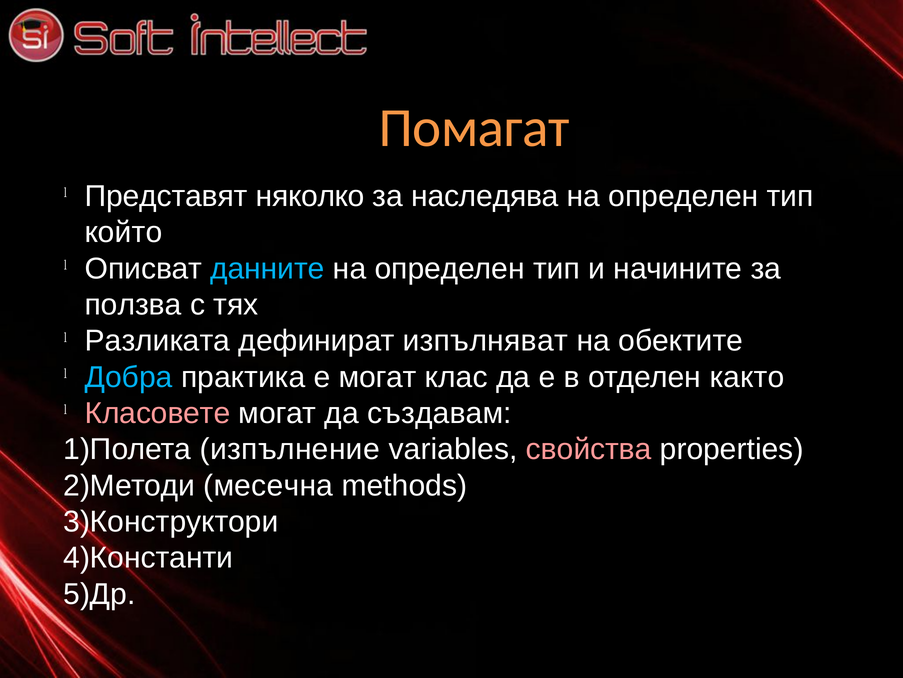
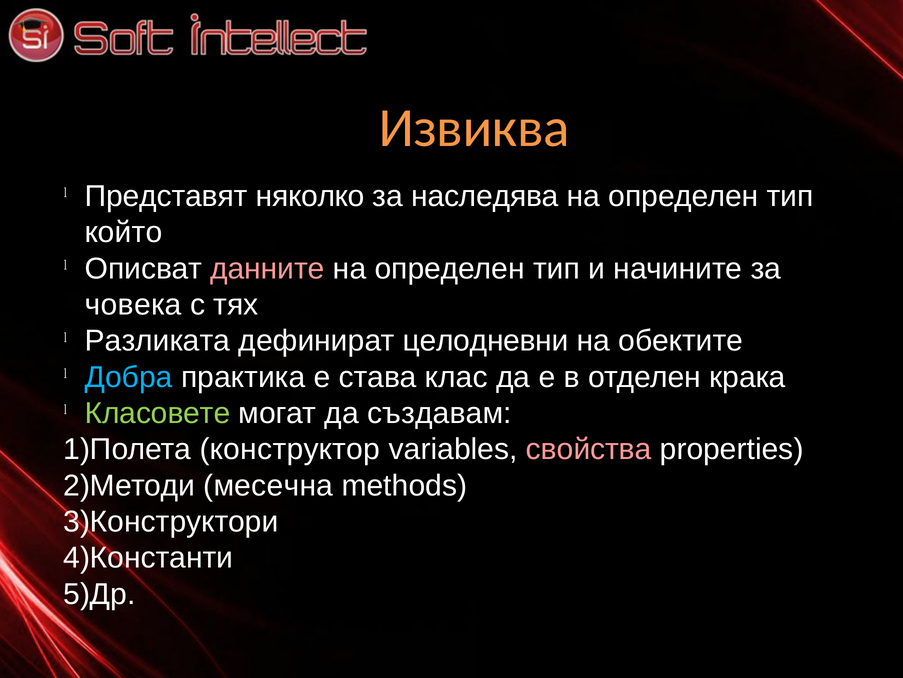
Помагат: Помагат -> Извиква
данните colour: light blue -> pink
ползва: ползва -> човека
изпълняват: изпълняват -> целодневни
е могат: могат -> става
както: както -> крака
Класовете colour: pink -> light green
изпълнение: изпълнение -> конструктор
